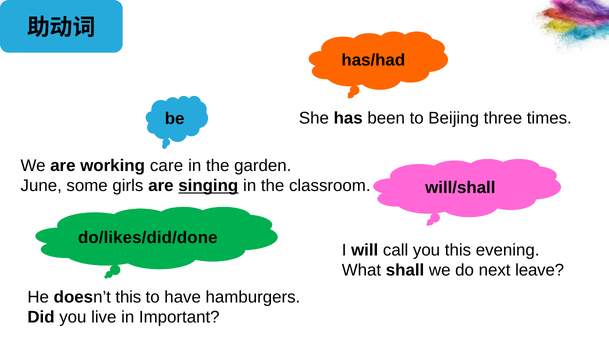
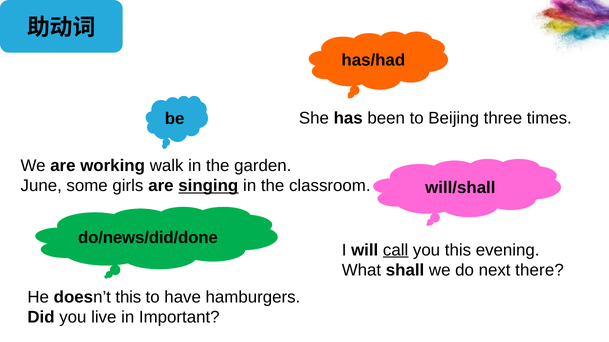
care: care -> walk
do/likes/did/done: do/likes/did/done -> do/news/did/done
call underline: none -> present
leave: leave -> there
